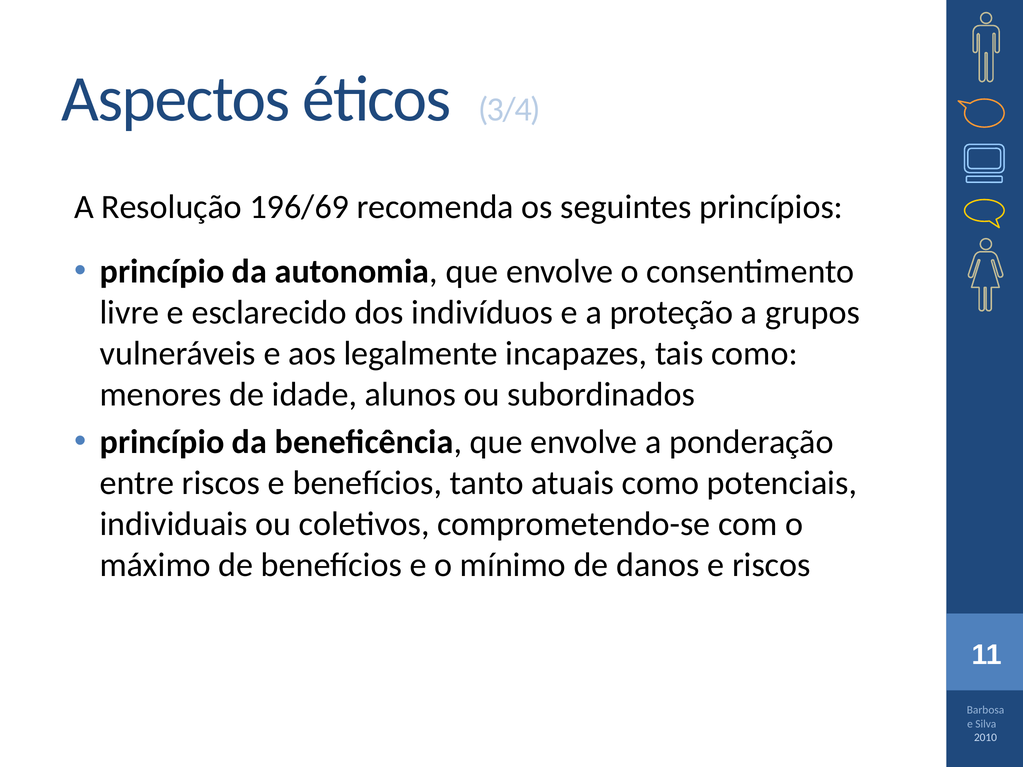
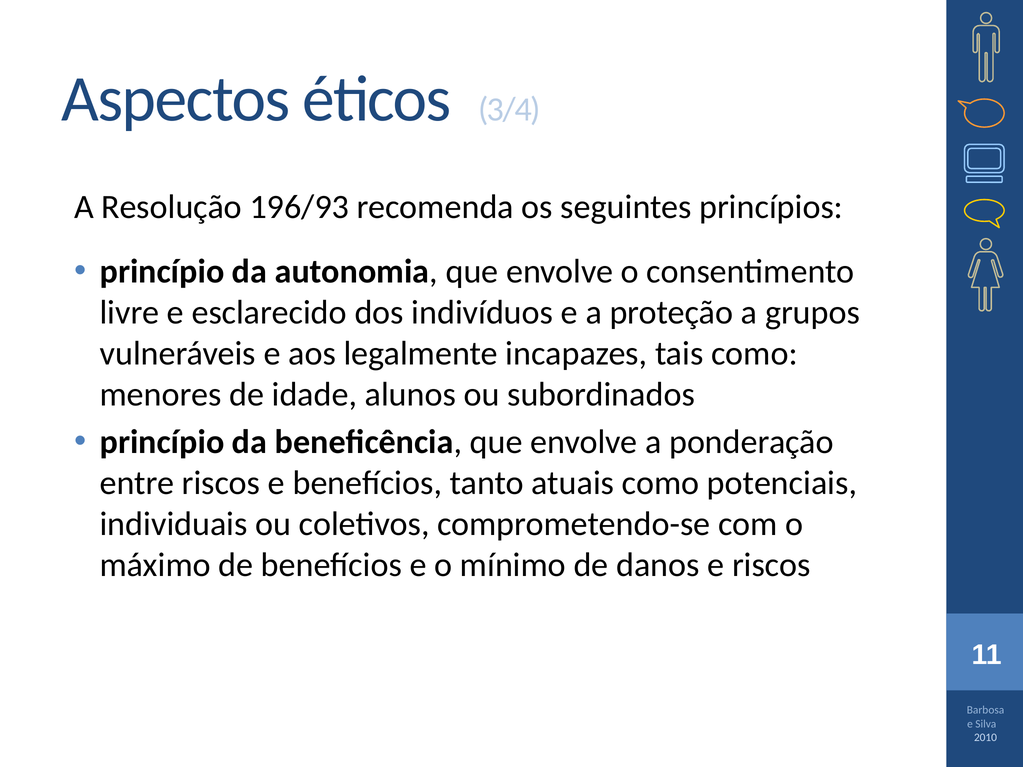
196/69: 196/69 -> 196/93
